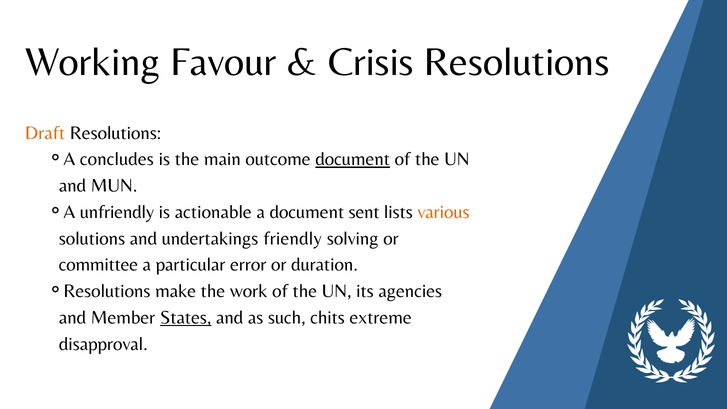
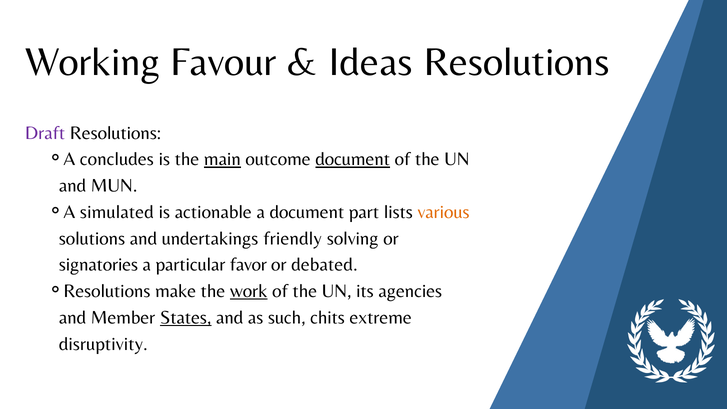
Crisis: Crisis -> Ideas
Draft colour: orange -> purple
main underline: none -> present
unfriendly: unfriendly -> simulated
sent: sent -> part
committee: committee -> signatories
error: error -> favor
duration: duration -> debated
work underline: none -> present
disapproval: disapproval -> disruptivity
